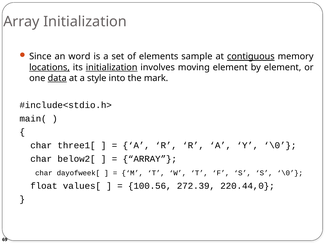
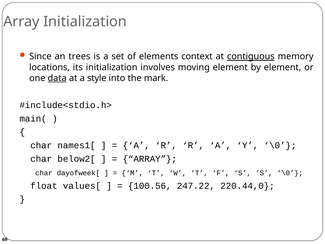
word: word -> trees
sample: sample -> context
locations underline: present -> none
initialization at (112, 67) underline: present -> none
three1[: three1[ -> names1[
272.39: 272.39 -> 247.22
